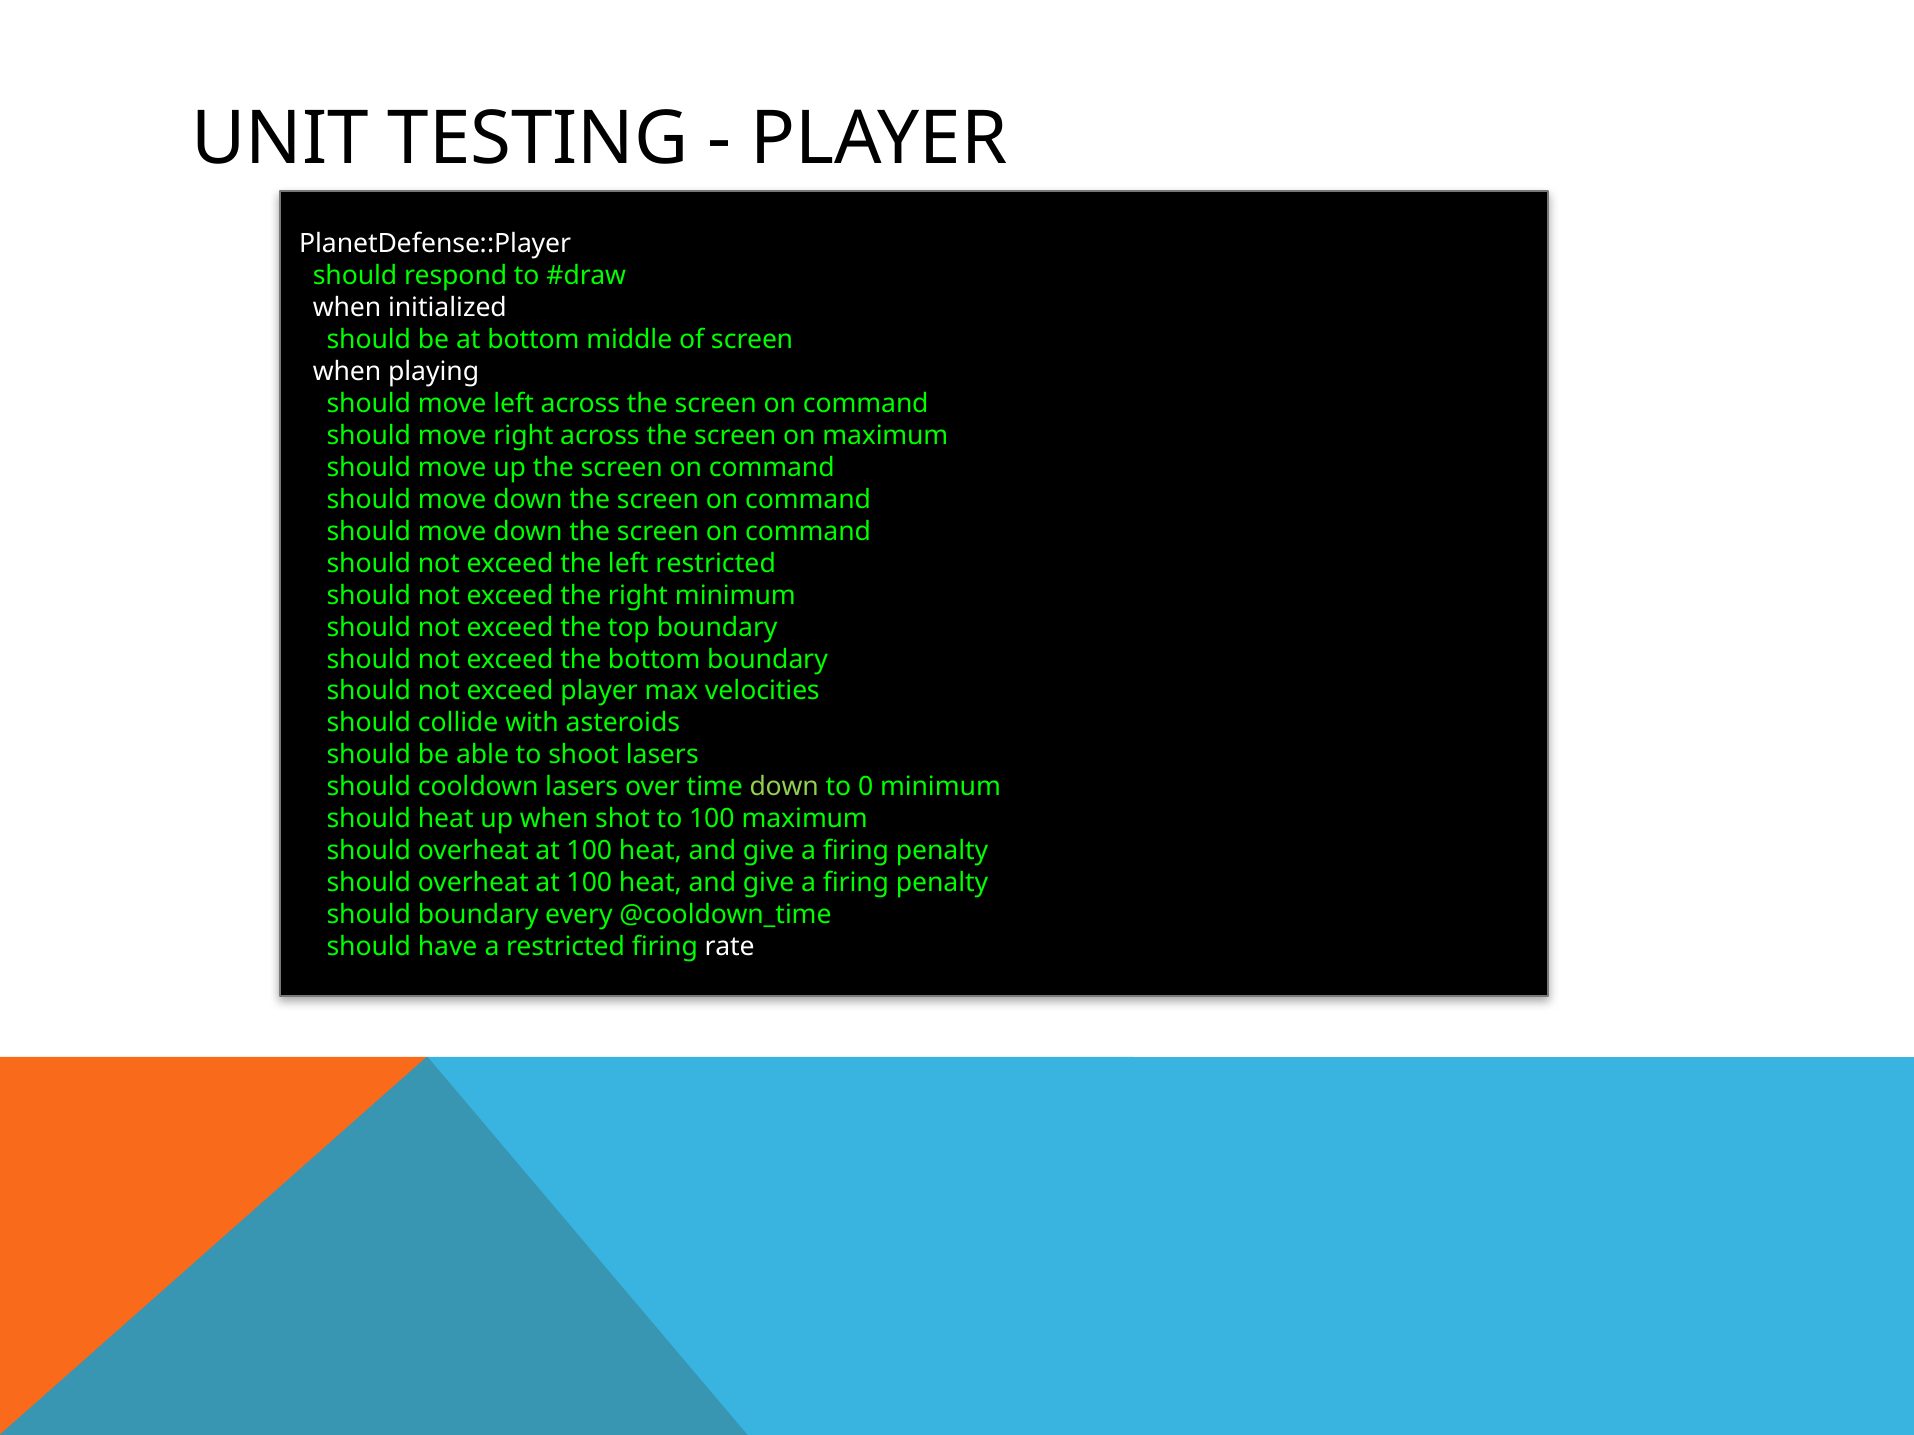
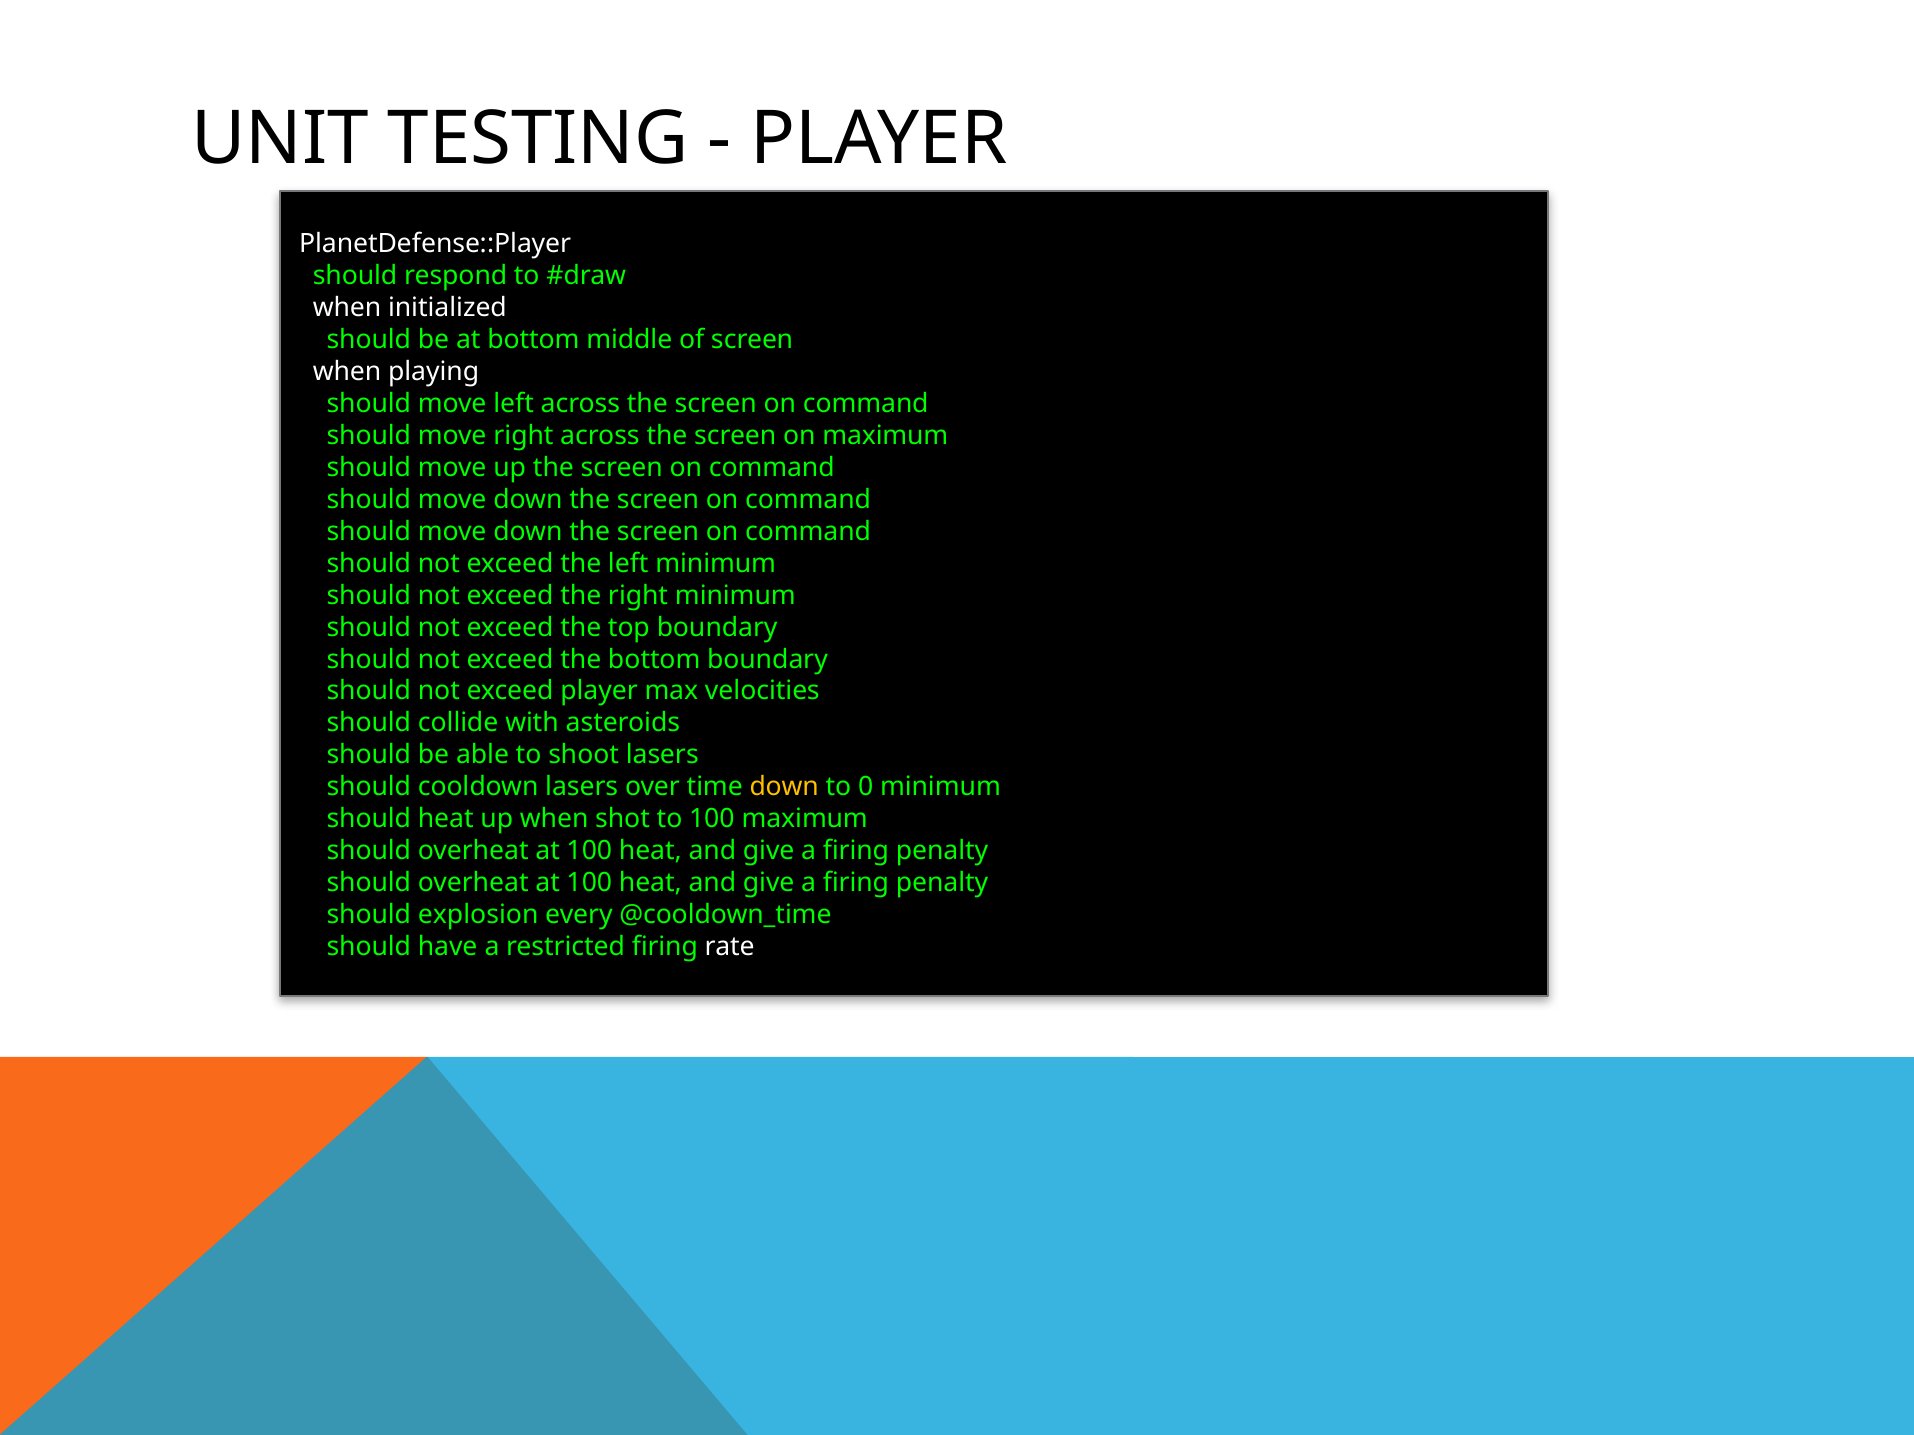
left restricted: restricted -> minimum
down at (784, 787) colour: light green -> yellow
should boundary: boundary -> explosion
